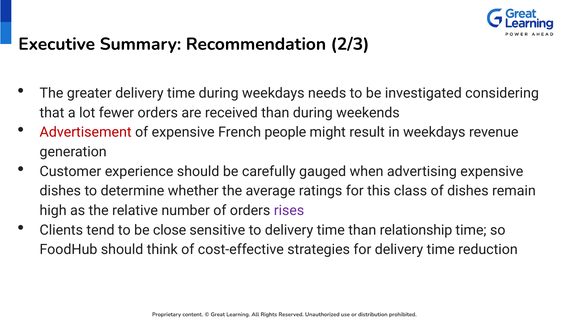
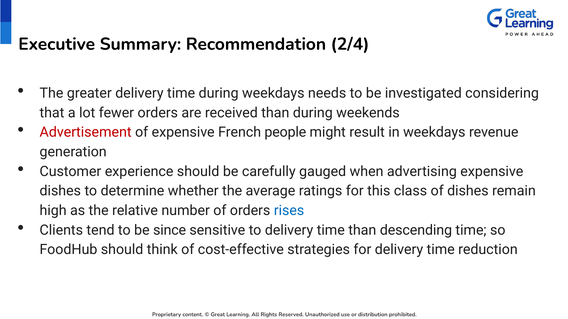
2/3: 2/3 -> 2/4
rises colour: purple -> blue
close: close -> since
relationship: relationship -> descending
